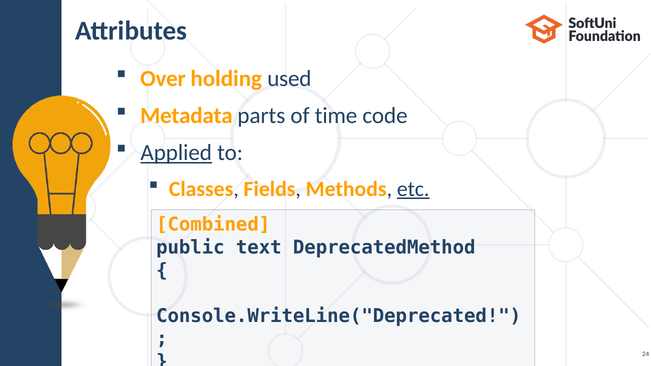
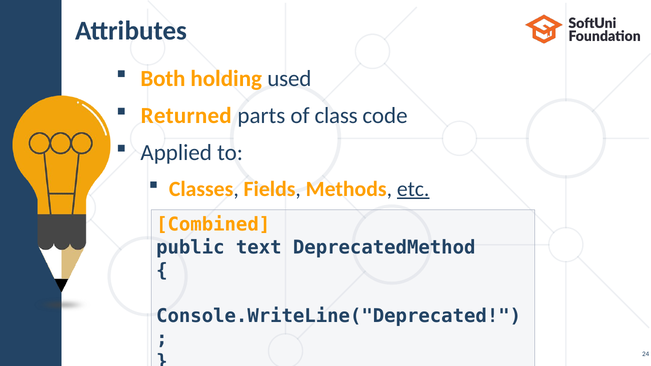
Over: Over -> Both
Metadata: Metadata -> Returned
time: time -> class
Applied underline: present -> none
